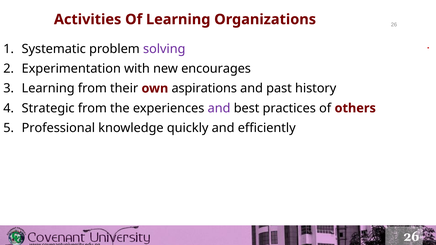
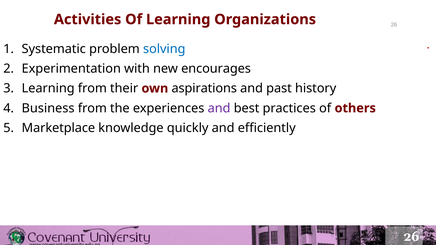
solving colour: purple -> blue
Strategic: Strategic -> Business
Professional: Professional -> Marketplace
